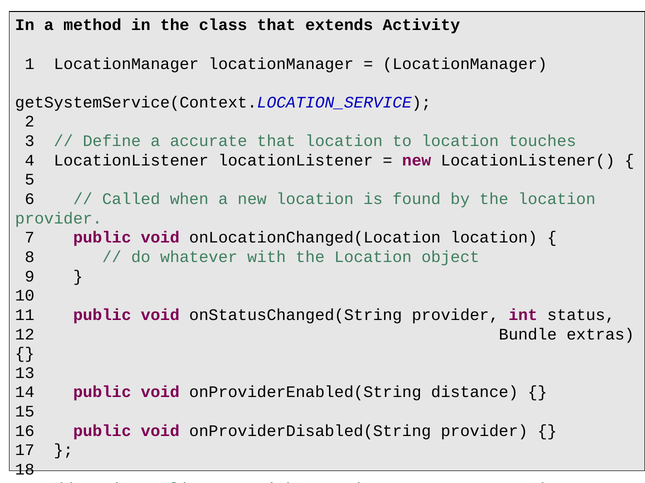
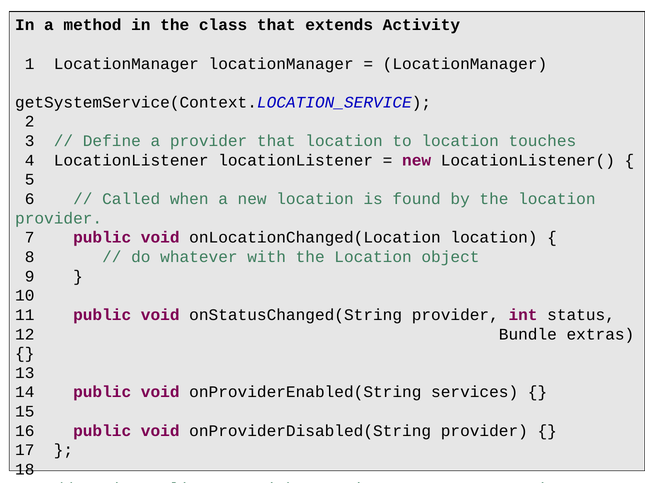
a accurate: accurate -> provider
onProviderEnabled(String distance: distance -> services
